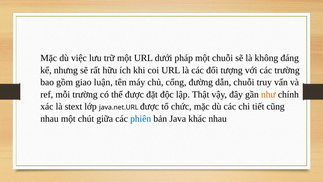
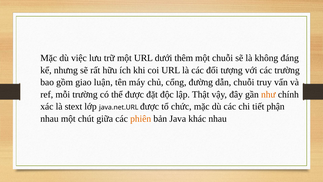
pháp: pháp -> thêm
cũng: cũng -> phận
phiên colour: blue -> orange
